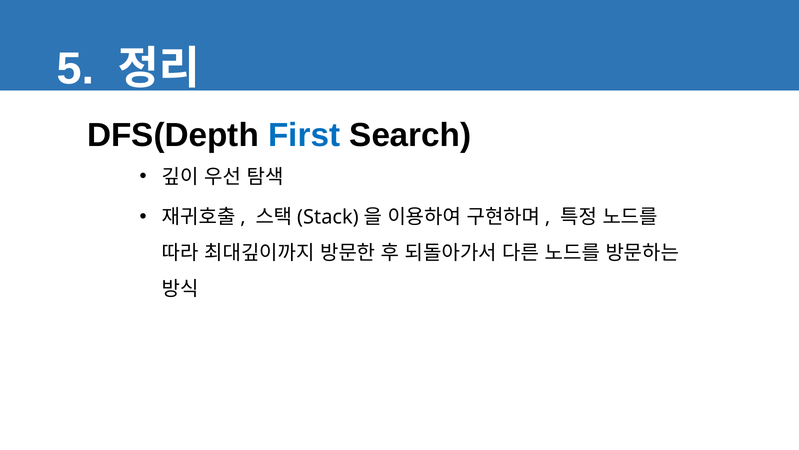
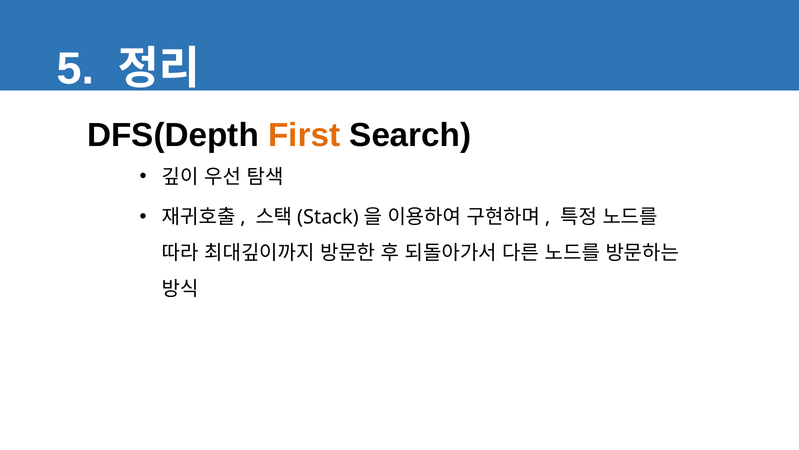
First colour: blue -> orange
